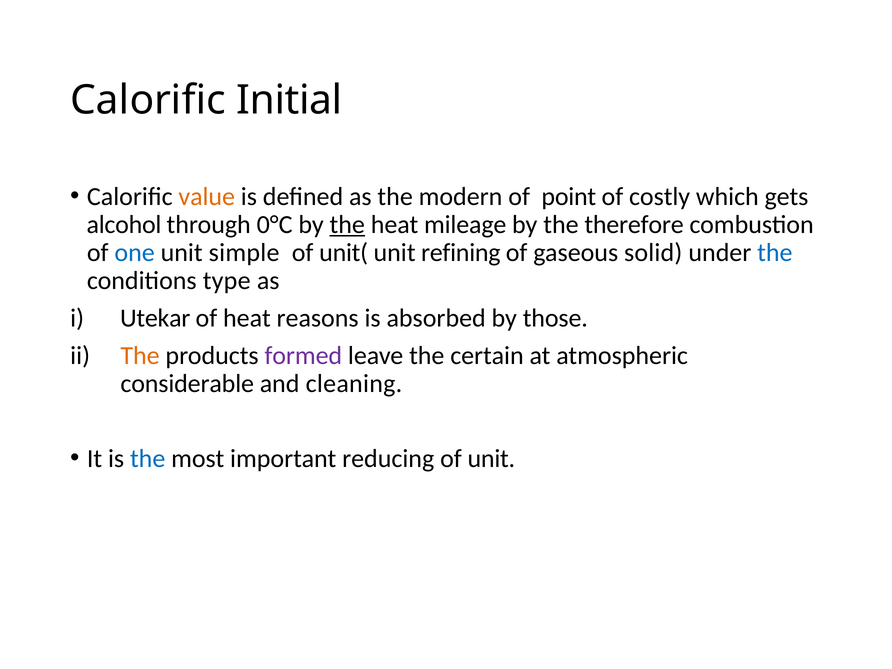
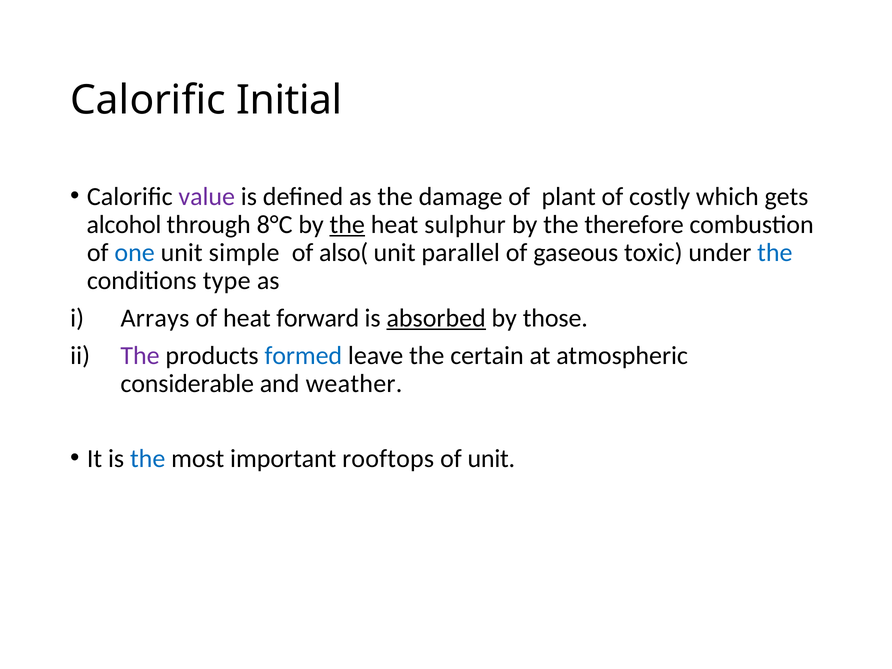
value colour: orange -> purple
modern: modern -> damage
point: point -> plant
0°C: 0°C -> 8°C
mileage: mileage -> sulphur
unit(: unit( -> also(
refining: refining -> parallel
solid: solid -> toxic
Utekar: Utekar -> Arrays
reasons: reasons -> forward
absorbed underline: none -> present
The at (140, 356) colour: orange -> purple
formed colour: purple -> blue
cleaning: cleaning -> weather
reducing: reducing -> rooftops
